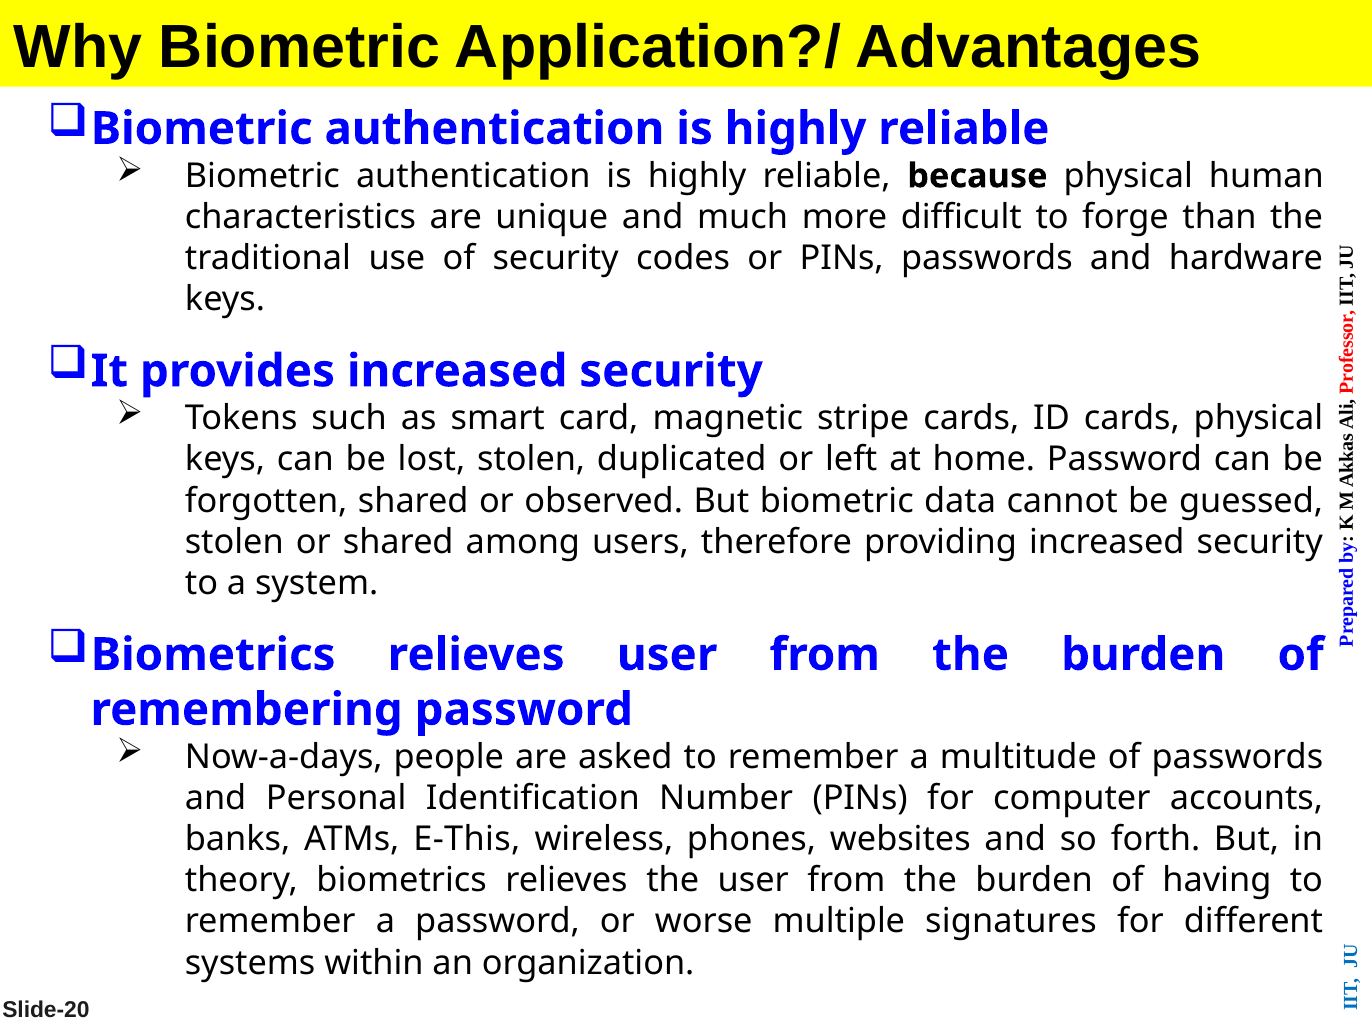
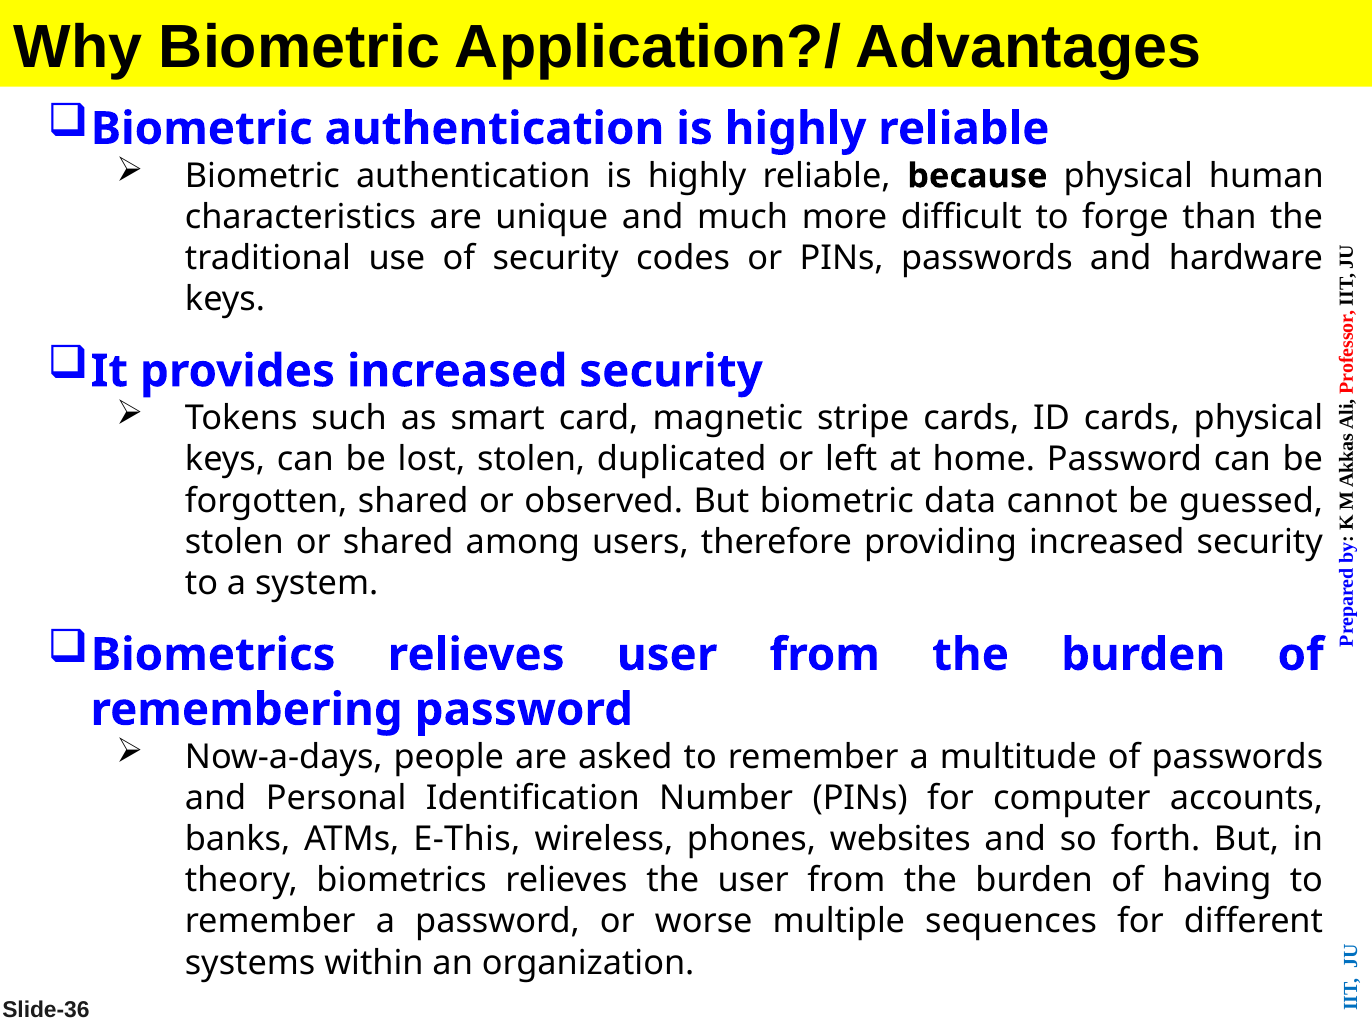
signatures: signatures -> sequences
Slide-20: Slide-20 -> Slide-36
